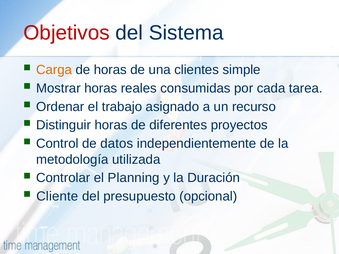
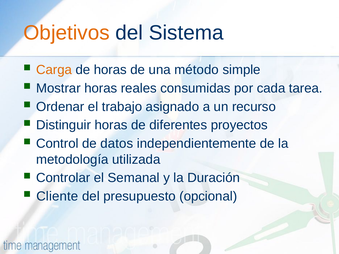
Objetivos colour: red -> orange
clientes: clientes -> método
Planning: Planning -> Semanal
